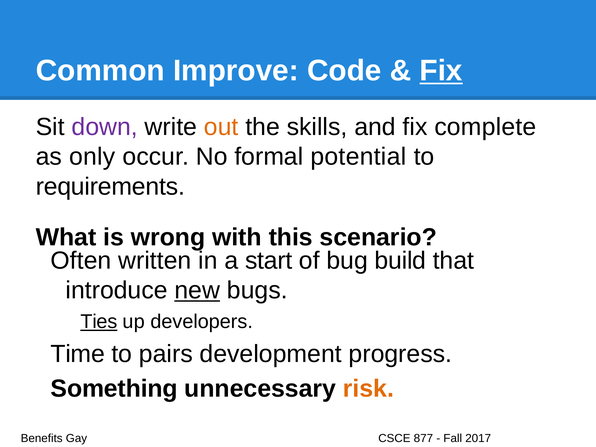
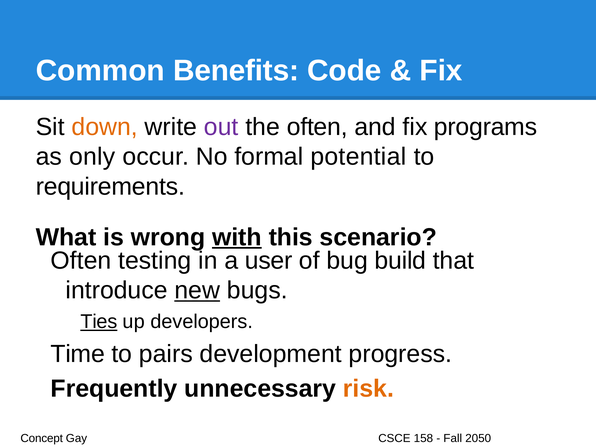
Improve: Improve -> Benefits
Fix at (441, 71) underline: present -> none
down colour: purple -> orange
out colour: orange -> purple
the skills: skills -> often
complete: complete -> programs
with underline: none -> present
written: written -> testing
start: start -> user
Something: Something -> Frequently
Benefits: Benefits -> Concept
877: 877 -> 158
2017: 2017 -> 2050
